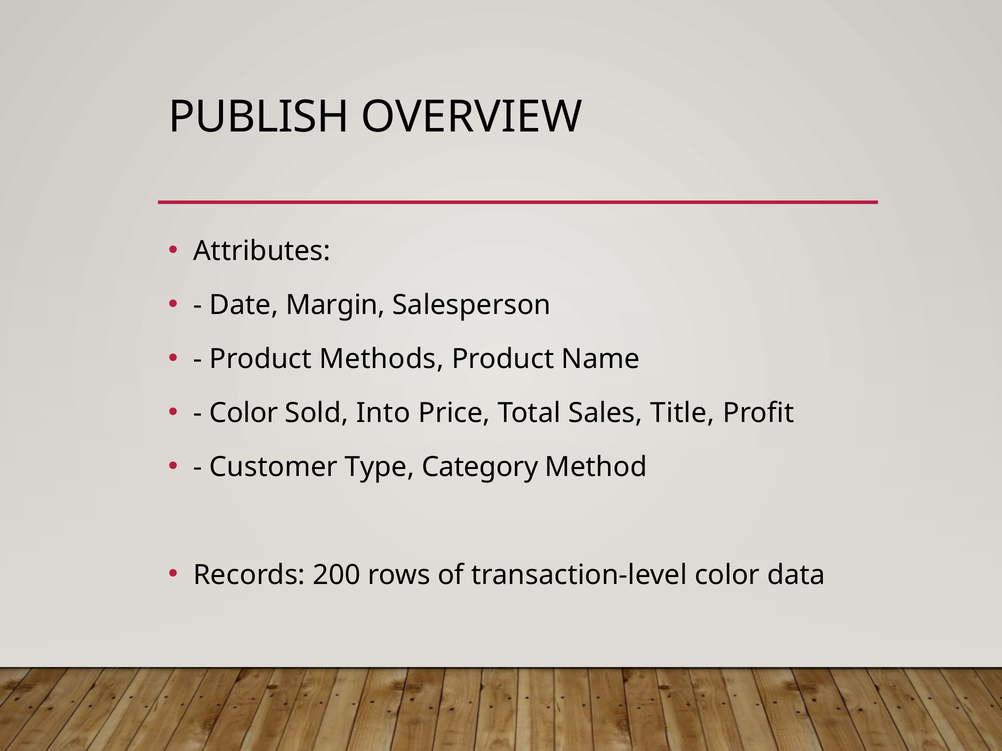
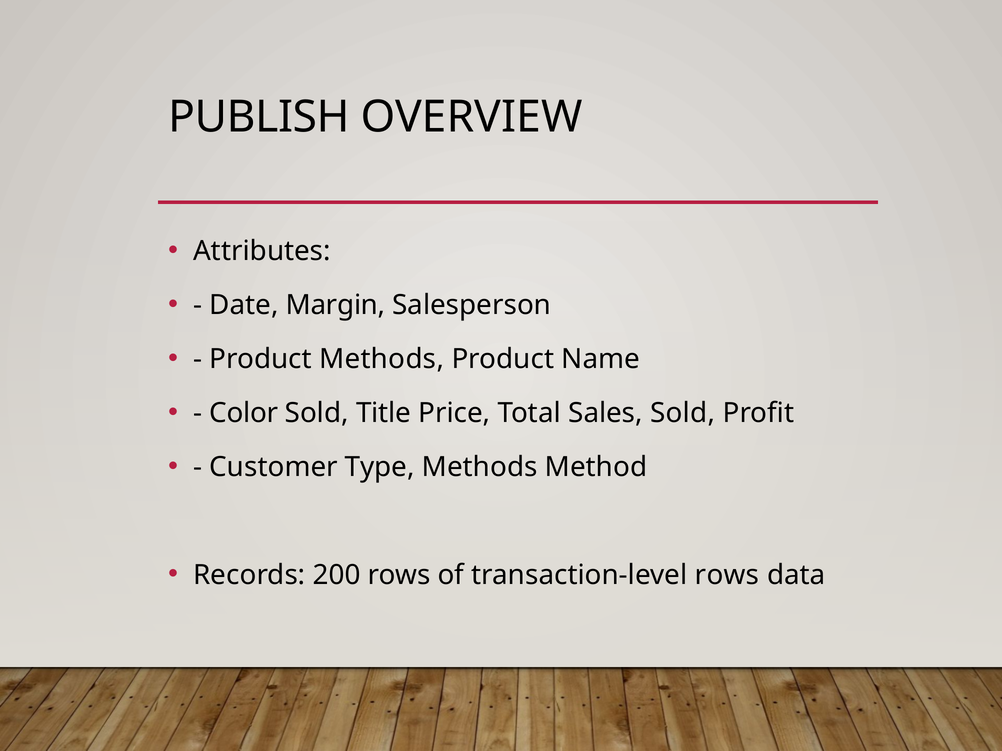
Into: Into -> Title
Sales Title: Title -> Sold
Type Category: Category -> Methods
transaction-level color: color -> rows
